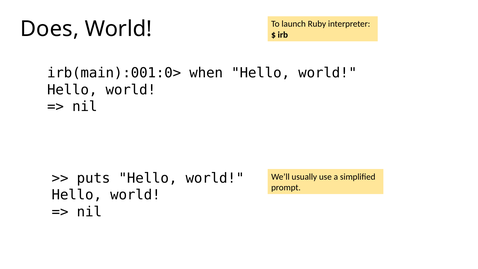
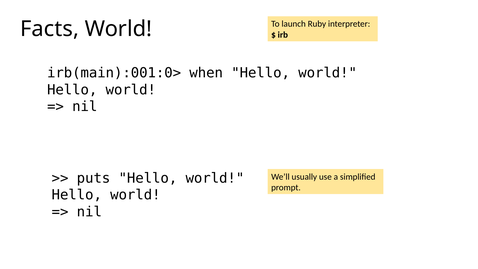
Does: Does -> Facts
